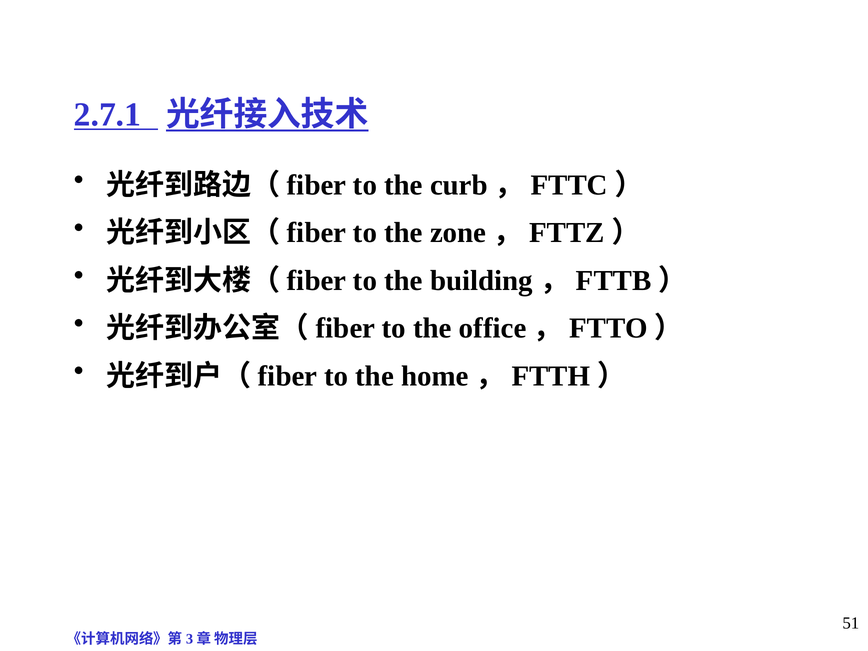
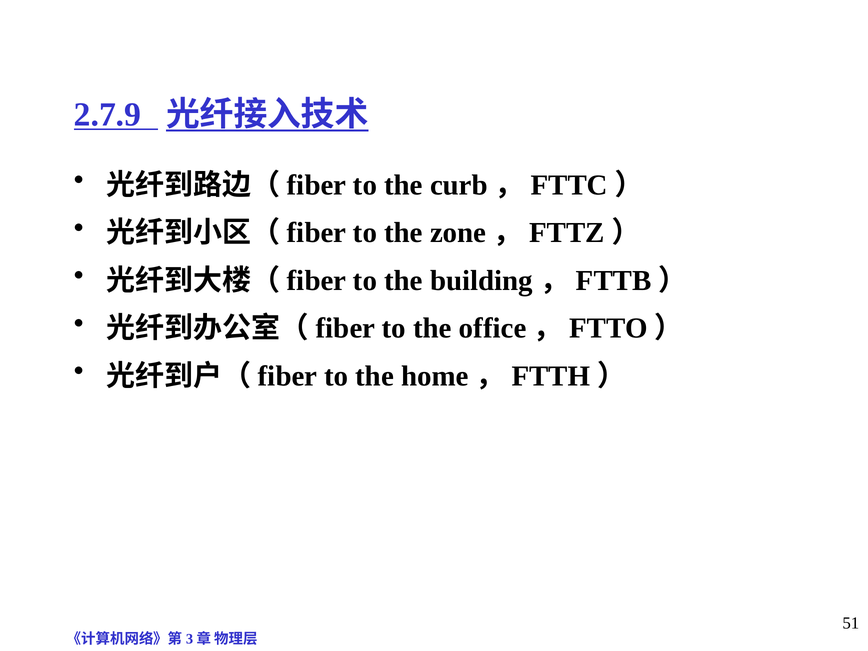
2.7.1: 2.7.1 -> 2.7.9
